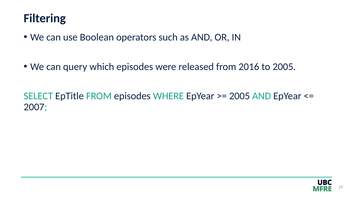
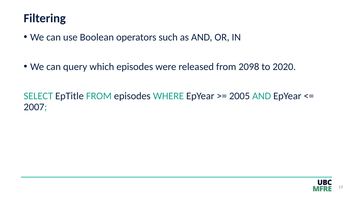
2016: 2016 -> 2098
to 2005: 2005 -> 2020
